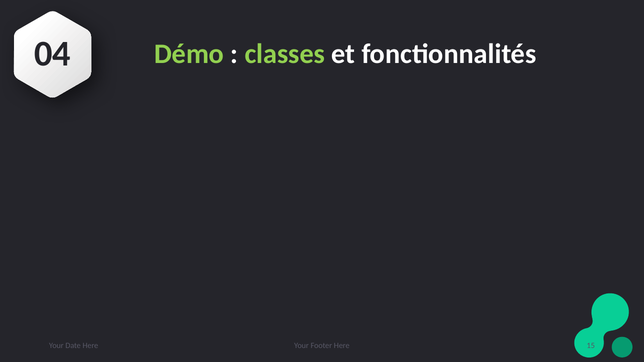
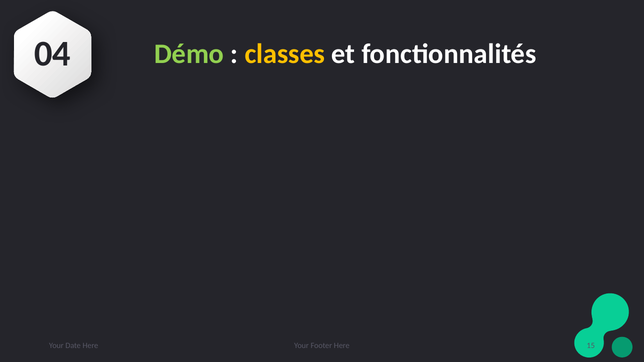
classes colour: light green -> yellow
